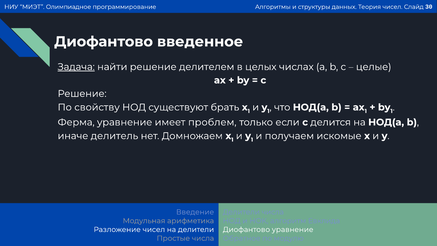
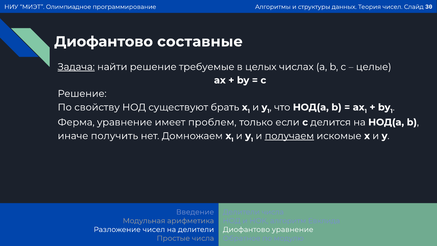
введенное: введенное -> составные
делителем: делителем -> требуемые
делитель: делитель -> получить
получаем underline: none -> present
